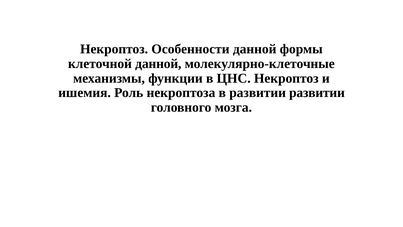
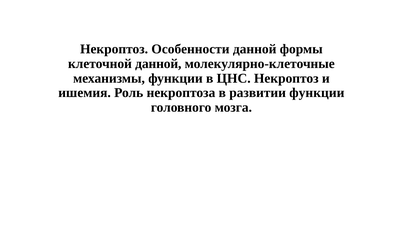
развитии развитии: развитии -> функции
